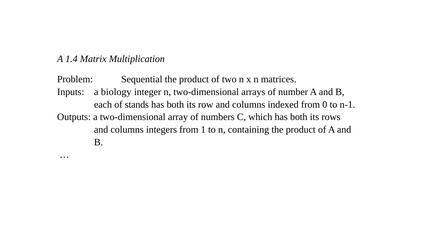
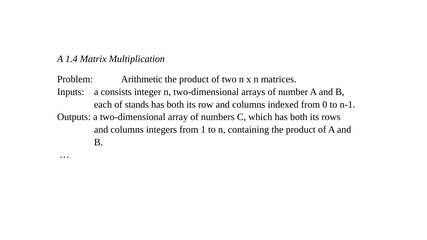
Sequential: Sequential -> Arithmetic
biology: biology -> consists
